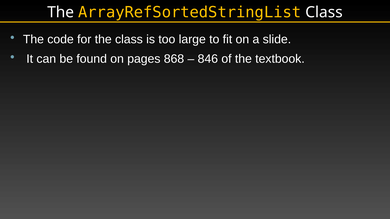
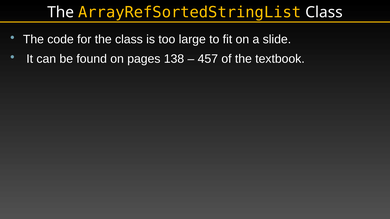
868: 868 -> 138
846: 846 -> 457
